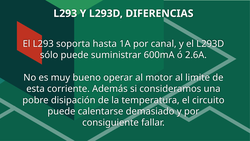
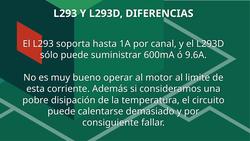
2.6A: 2.6A -> 9.6A
